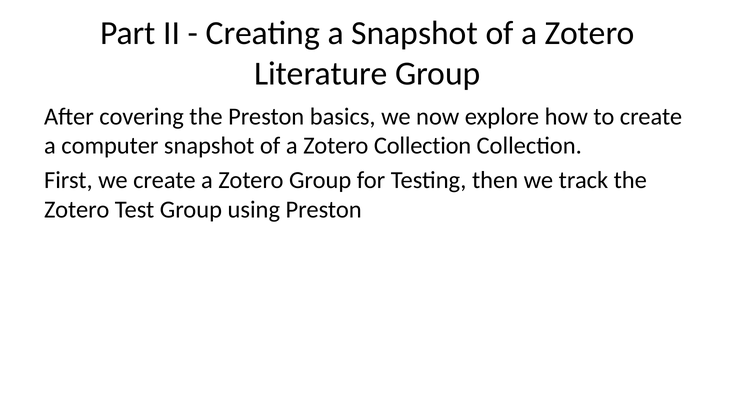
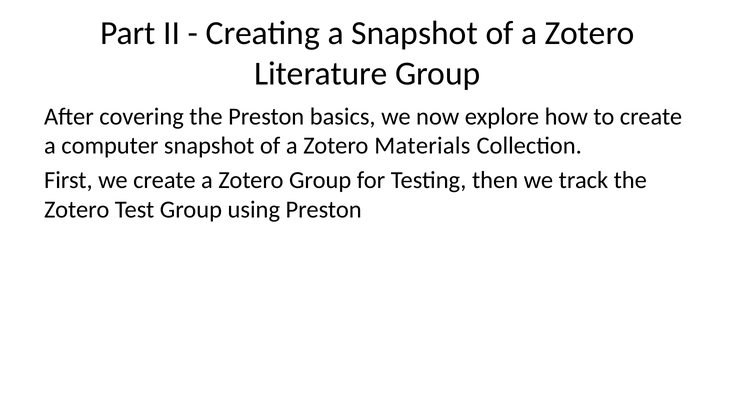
Zotero Collection: Collection -> Materials
